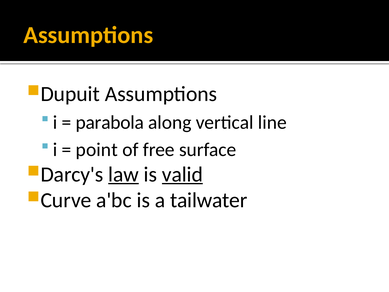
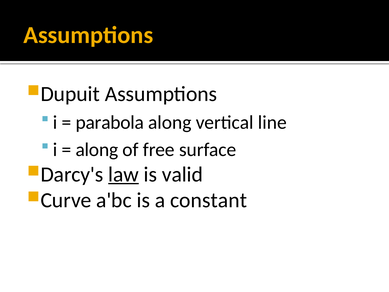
point at (97, 149): point -> along
valid underline: present -> none
tailwater: tailwater -> constant
